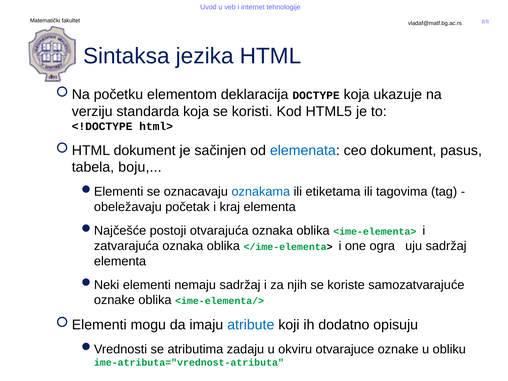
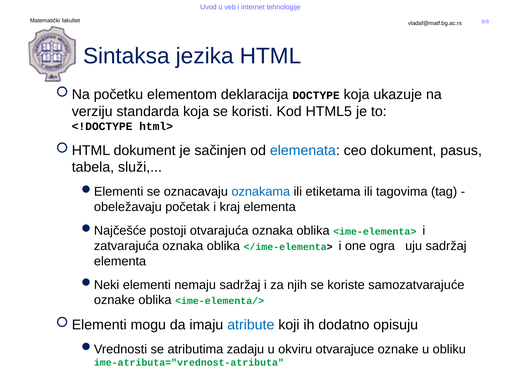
boju: boju -> služi
